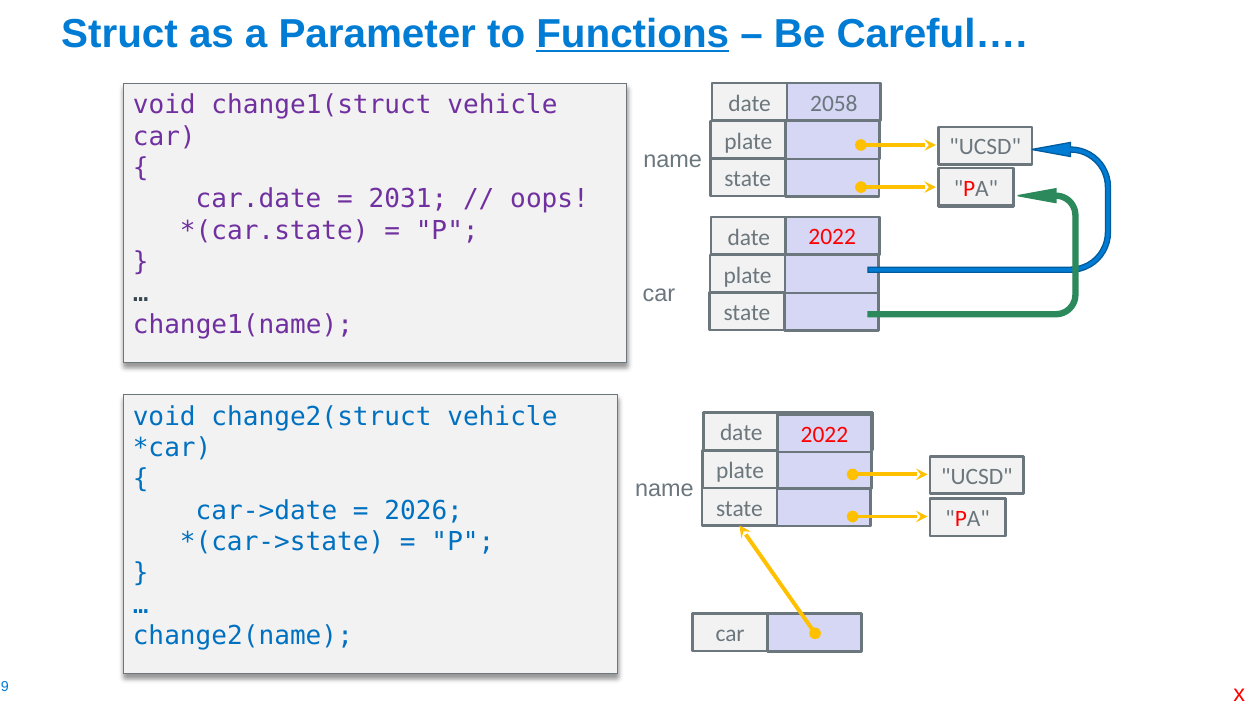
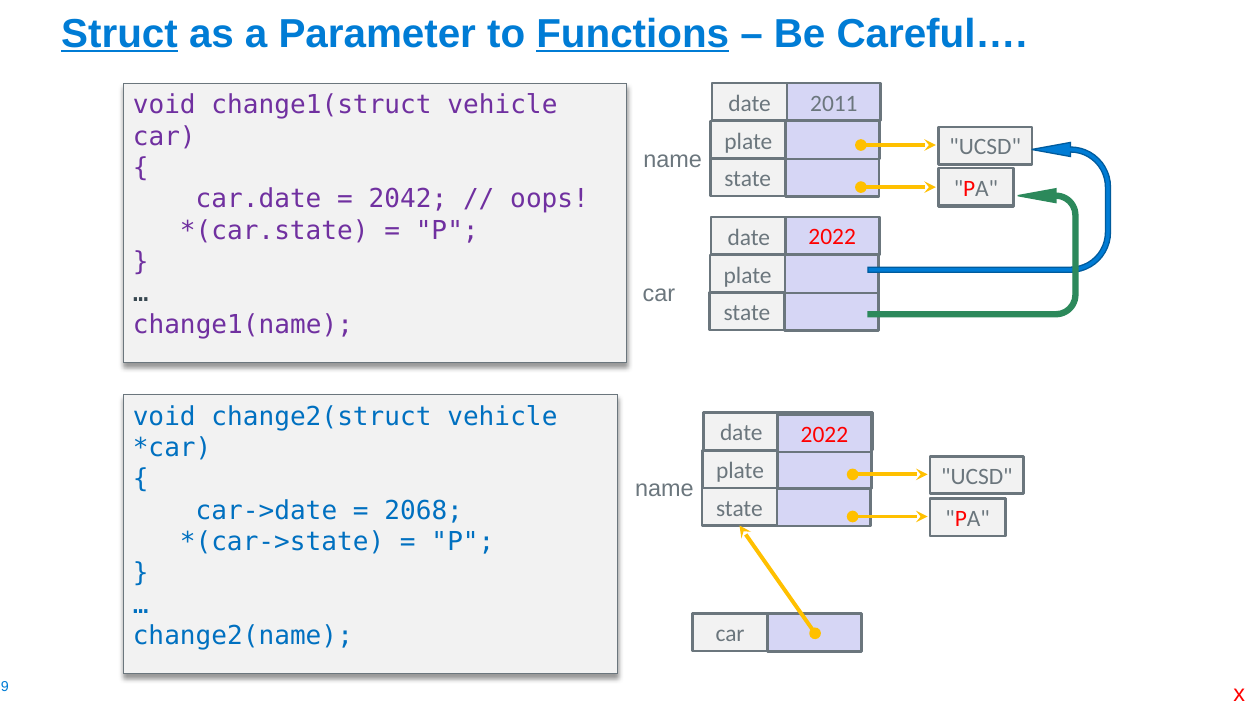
Struct underline: none -> present
2058: 2058 -> 2011
2031: 2031 -> 2042
2026: 2026 -> 2068
